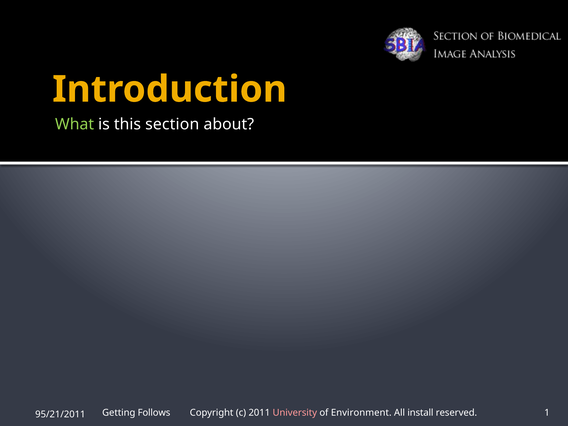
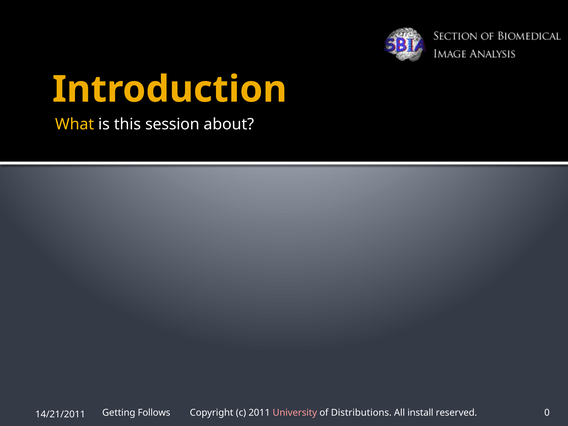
What colour: light green -> yellow
section: section -> session
Environment: Environment -> Distributions
1: 1 -> 0
95/21/2011: 95/21/2011 -> 14/21/2011
